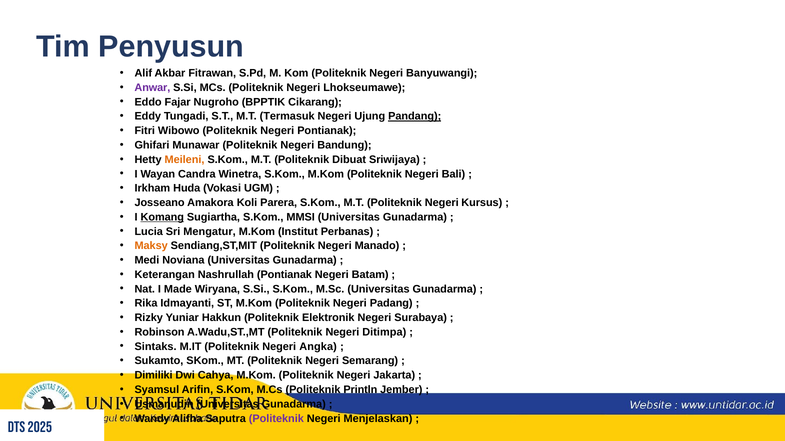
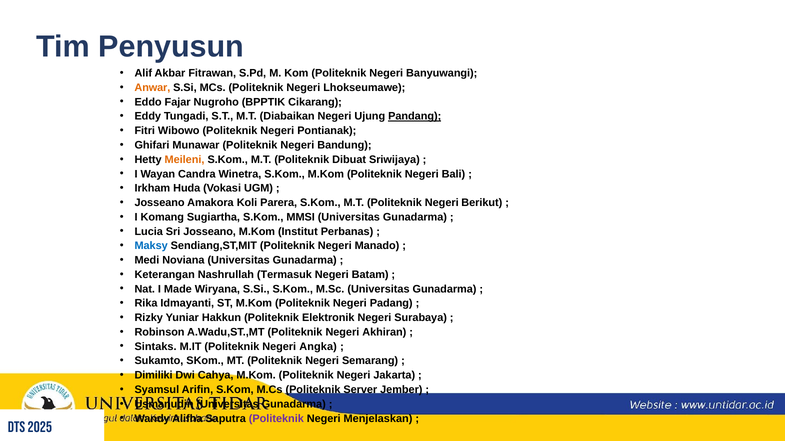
Anwar colour: purple -> orange
Termasuk: Termasuk -> Diabaikan
Kursus: Kursus -> Berikut
Komang underline: present -> none
Sri Mengatur: Mengatur -> Josseano
Maksy colour: orange -> blue
Nashrullah Pontianak: Pontianak -> Termasuk
Ditimpa: Ditimpa -> Akhiran
Println: Println -> Server
